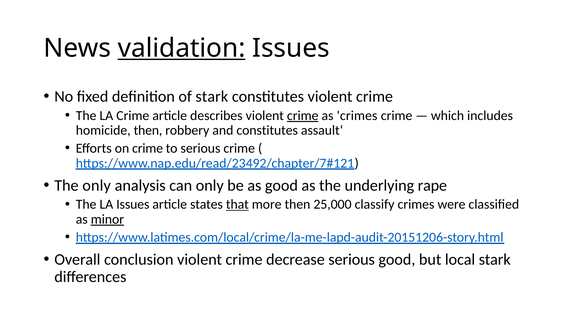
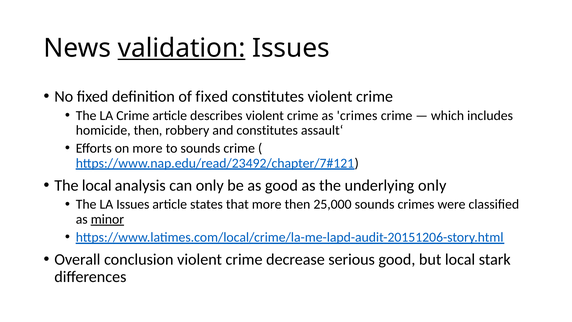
of stark: stark -> fixed
crime at (303, 115) underline: present -> none
on crime: crime -> more
to serious: serious -> sounds
The only: only -> local
underlying rape: rape -> only
that underline: present -> none
25,000 classify: classify -> sounds
